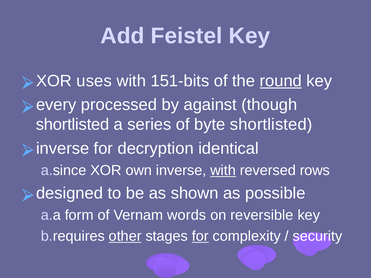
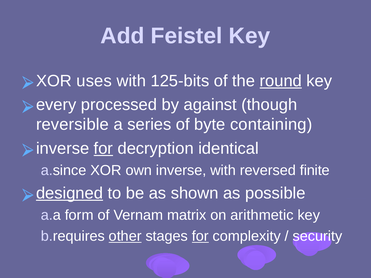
151-bits: 151-bits -> 125-bits
shortlisted at (73, 125): shortlisted -> reversible
byte shortlisted: shortlisted -> containing
for at (103, 149) underline: none -> present
with at (223, 171) underline: present -> none
rows: rows -> finite
designed underline: none -> present
words: words -> matrix
reversible: reversible -> arithmetic
